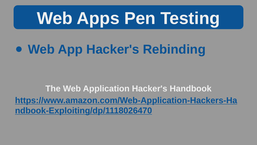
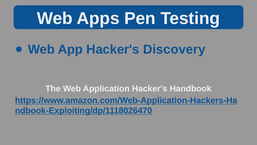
Rebinding: Rebinding -> Discovery
